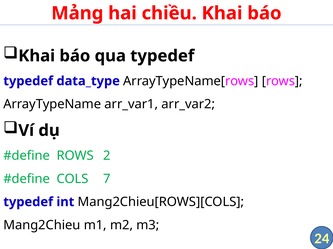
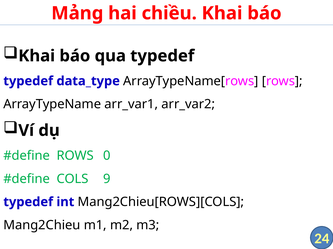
2: 2 -> 0
7: 7 -> 9
